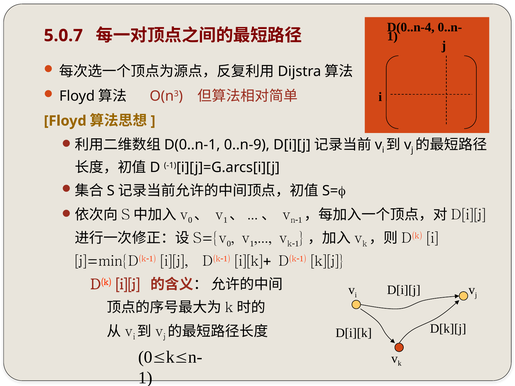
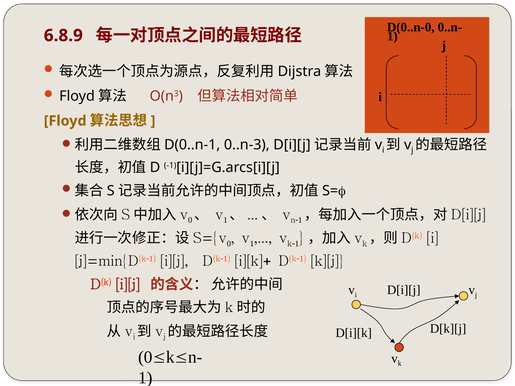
D(0..n-4: D(0..n-4 -> D(0..n-0
5.0.7: 5.0.7 -> 6.8.9
0..n-9: 0..n-9 -> 0..n-3
